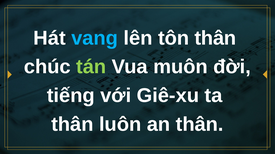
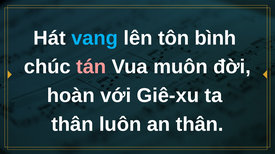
tôn thân: thân -> bình
tán colour: light green -> pink
tiếng: tiếng -> hoàn
